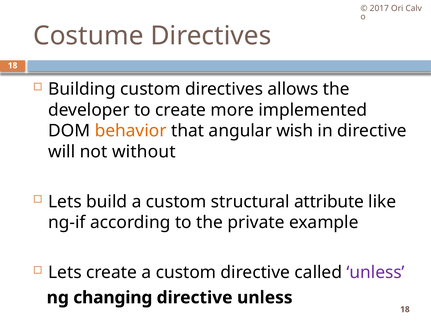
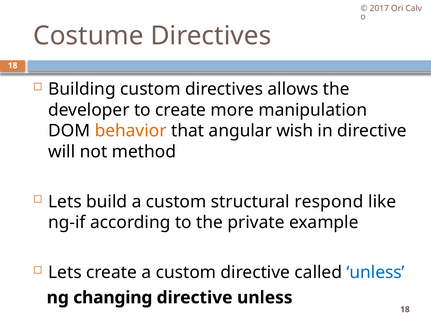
implemented: implemented -> manipulation
without: without -> method
attribute: attribute -> respond
unless at (376, 273) colour: purple -> blue
